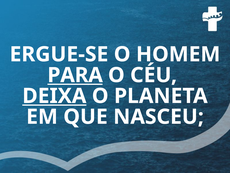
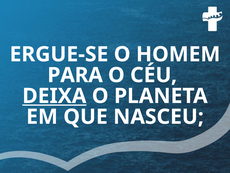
PARA underline: present -> none
